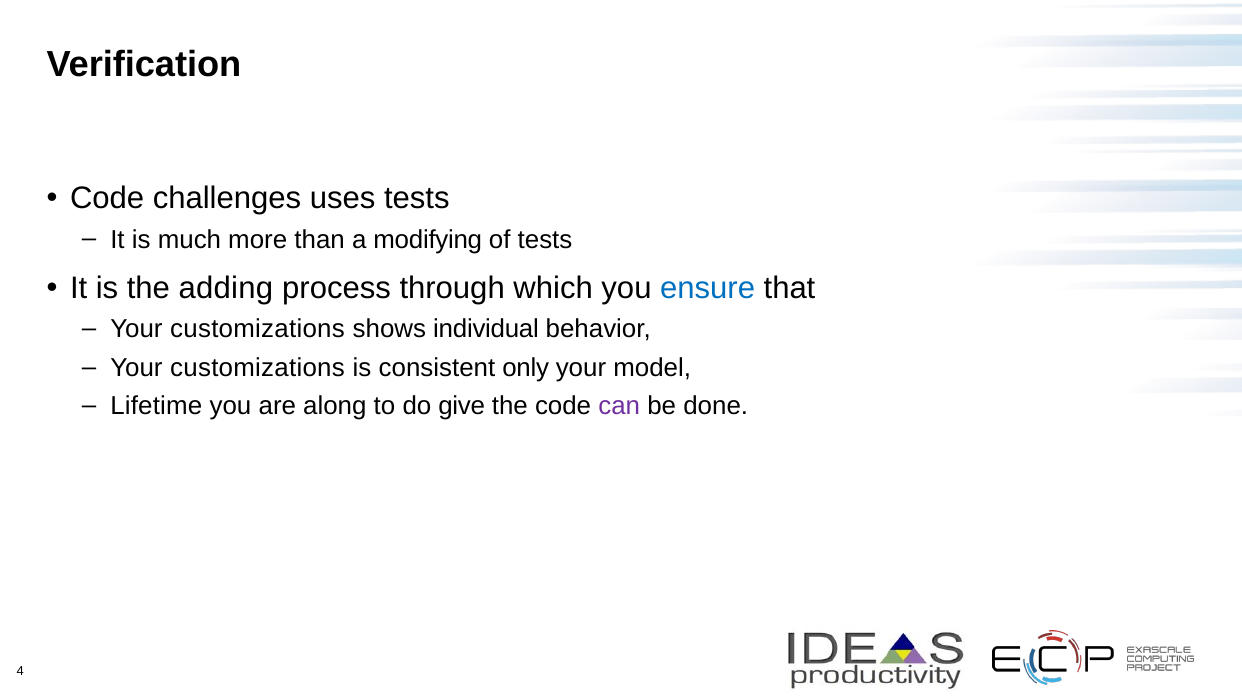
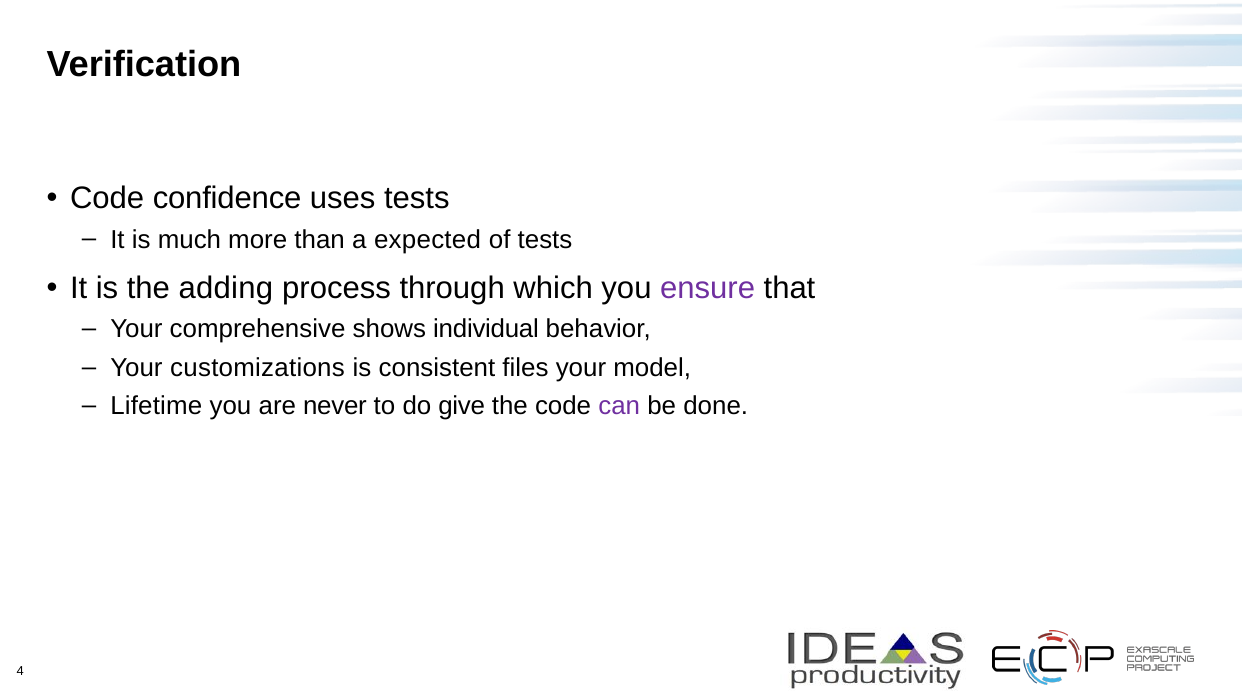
challenges: challenges -> confidence
modifying: modifying -> expected
ensure colour: blue -> purple
customizations at (257, 329): customizations -> comprehensive
only: only -> files
along: along -> never
